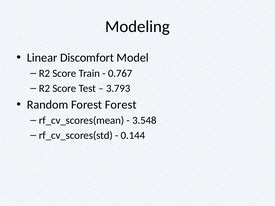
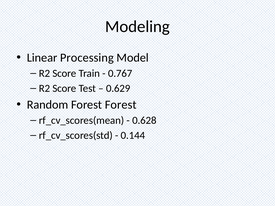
Discomfort: Discomfort -> Processing
3.793: 3.793 -> 0.629
3.548: 3.548 -> 0.628
